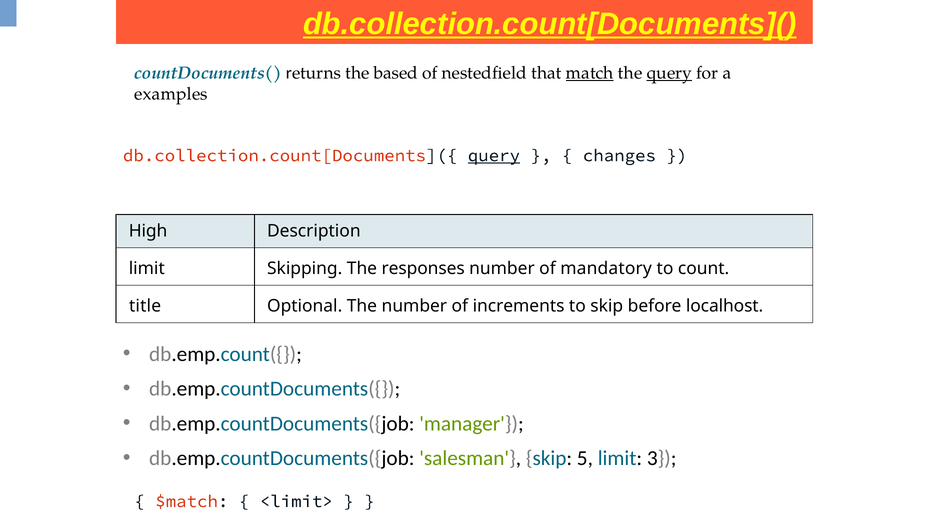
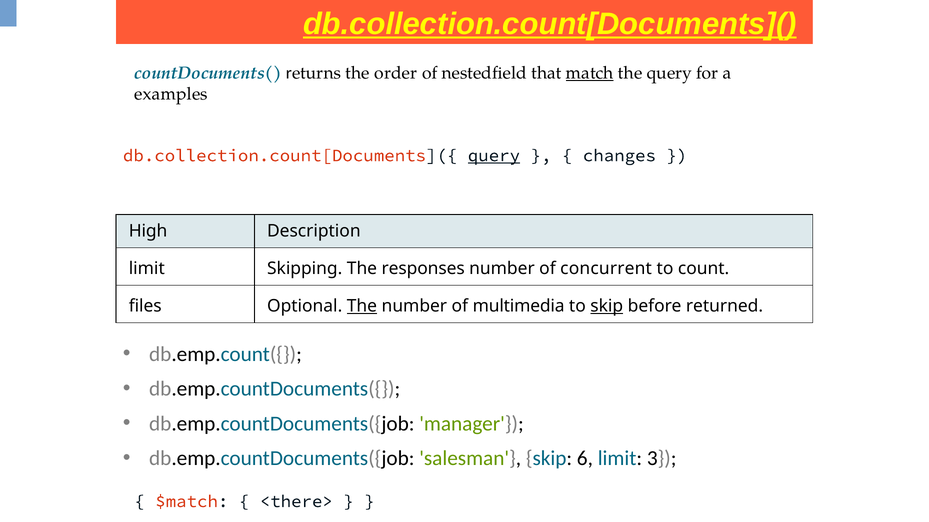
based: based -> order
query at (669, 73) underline: present -> none
mandatory: mandatory -> concurrent
title: title -> files
The at (362, 306) underline: none -> present
increments: increments -> multimedia
skip at (607, 306) underline: none -> present
localhost: localhost -> returned
5: 5 -> 6
<limit>: <limit> -> <there>
